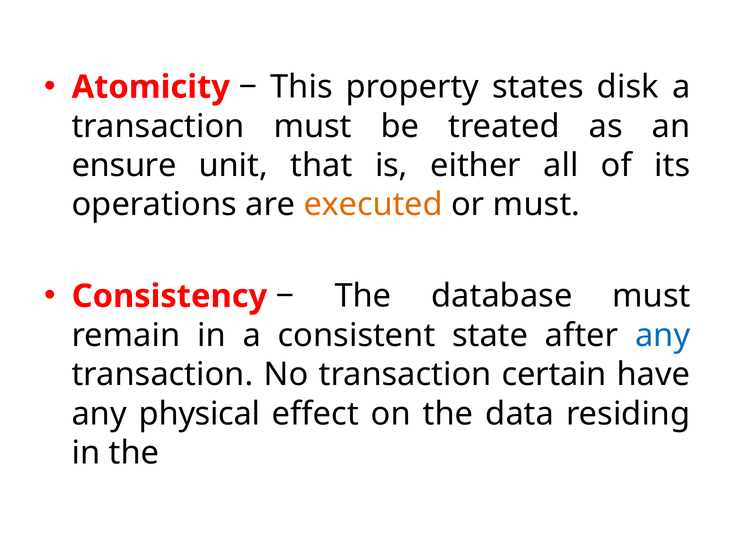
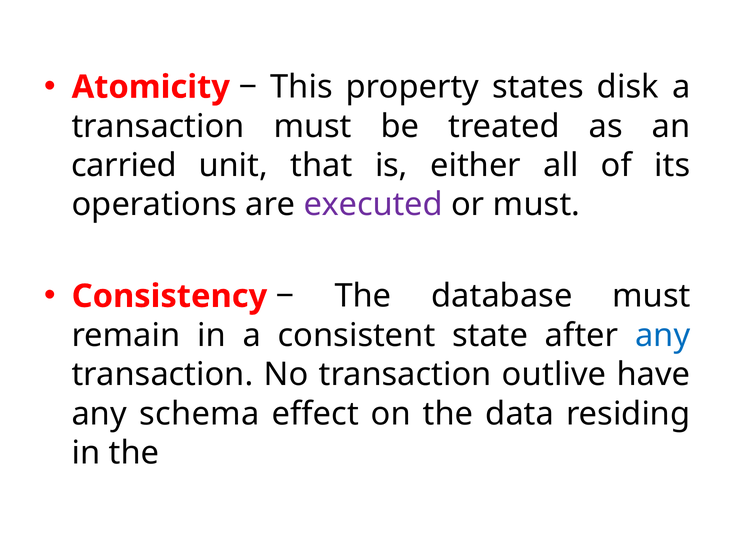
ensure: ensure -> carried
executed colour: orange -> purple
certain: certain -> outlive
physical: physical -> schema
